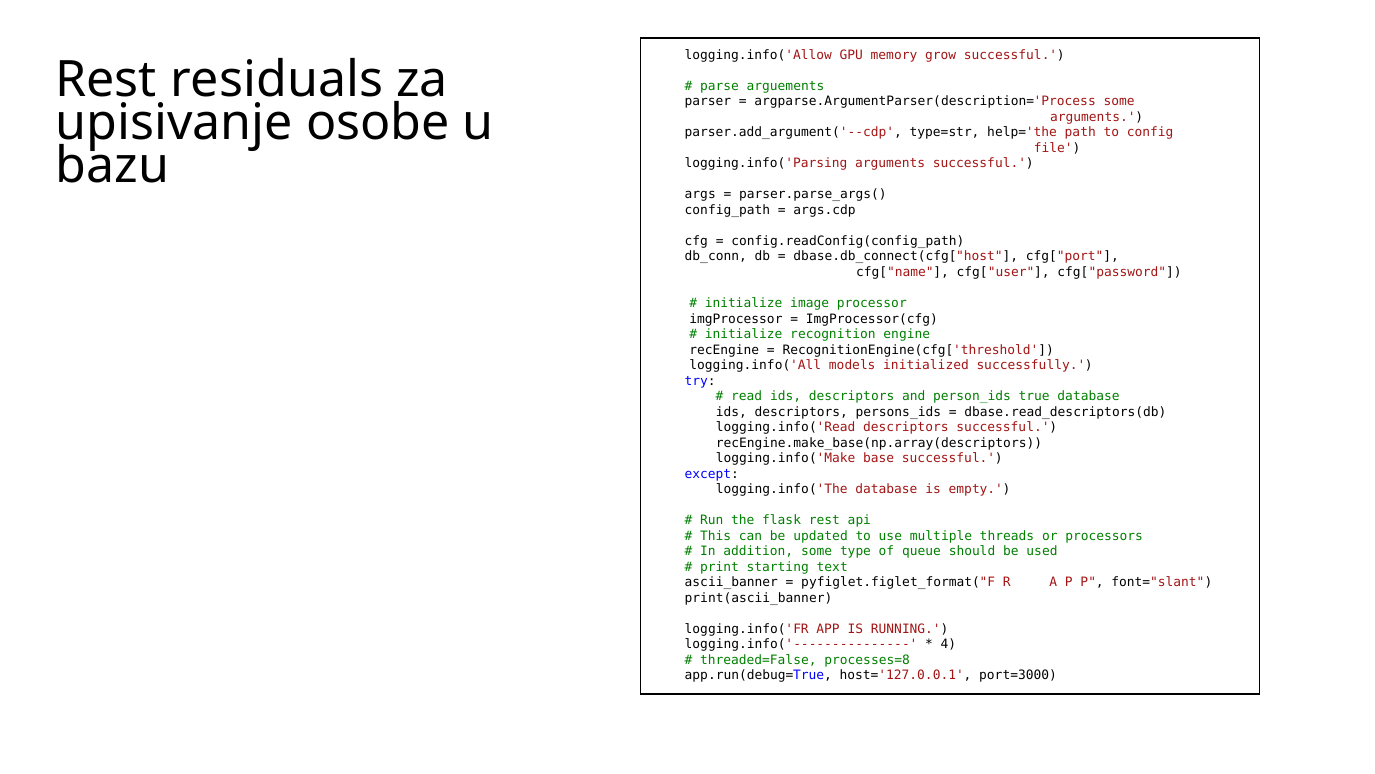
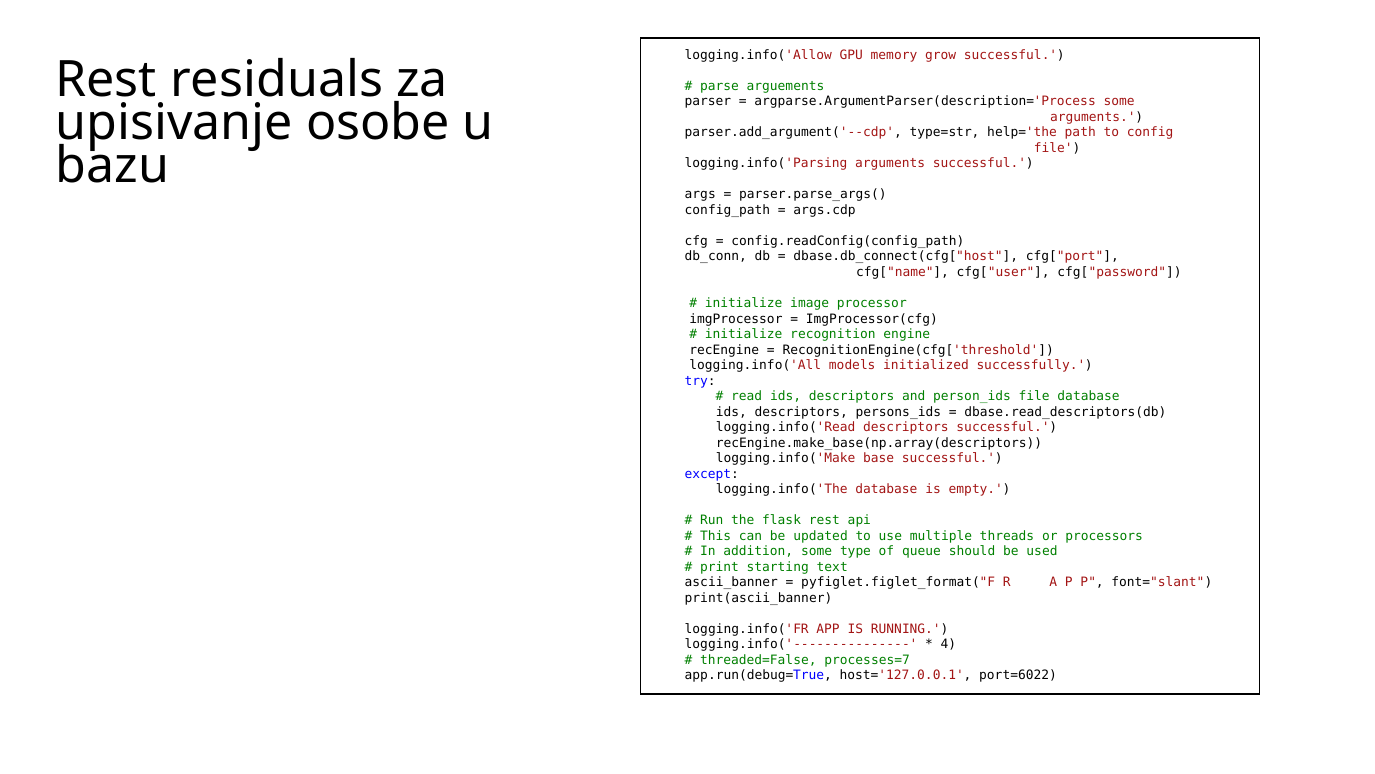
person_ids true: true -> file
processes=8: processes=8 -> processes=7
port=3000: port=3000 -> port=6022
